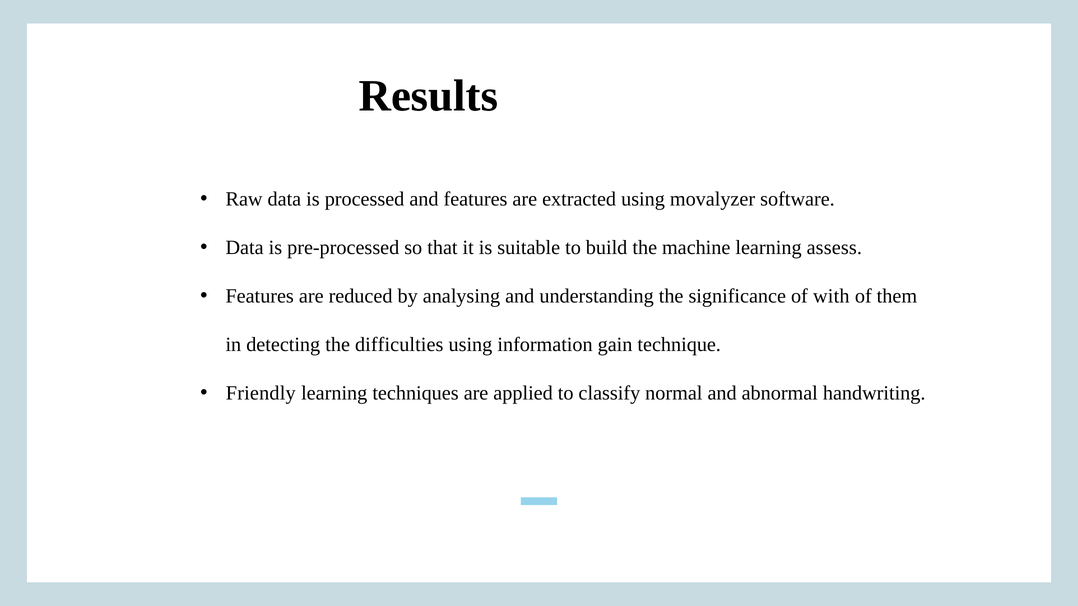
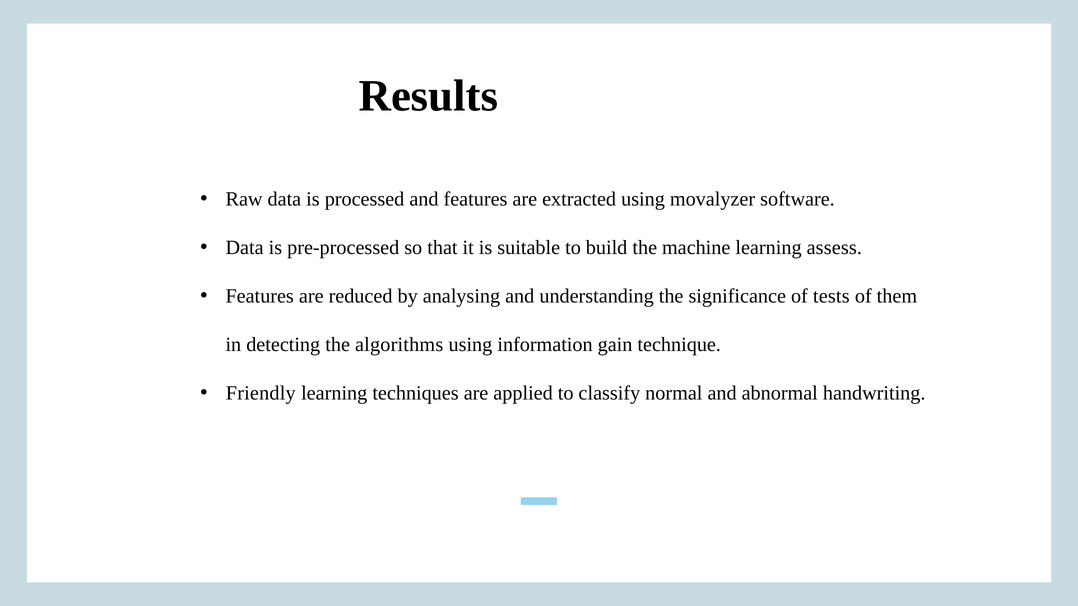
with: with -> tests
difficulties: difficulties -> algorithms
